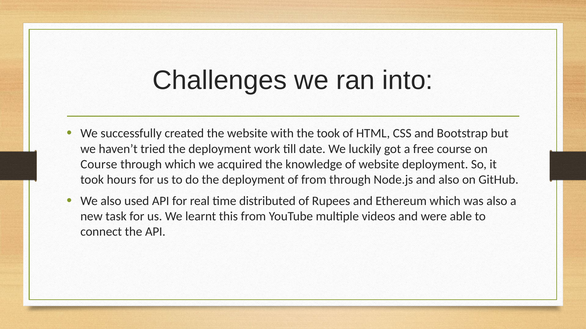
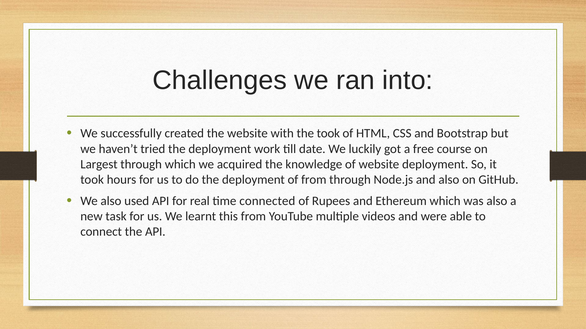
Course at (99, 164): Course -> Largest
distributed: distributed -> connected
